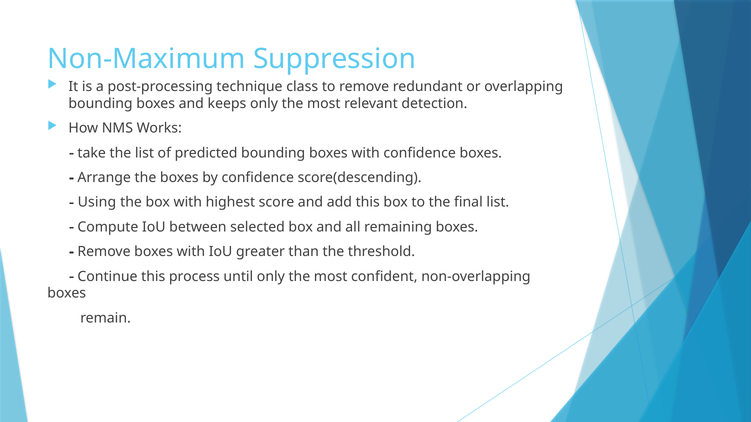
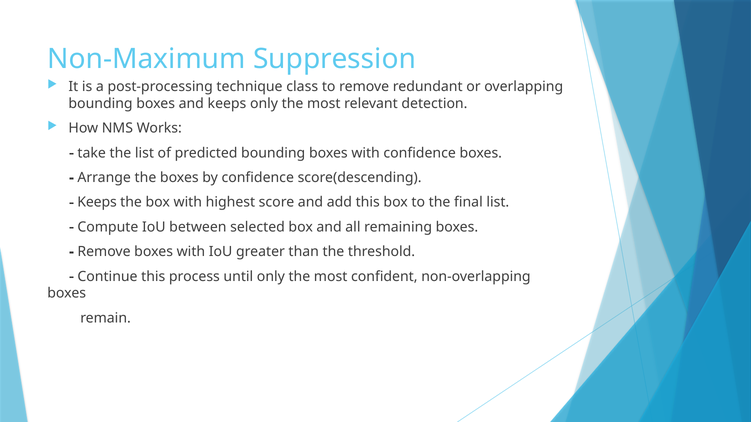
Using at (97, 202): Using -> Keeps
